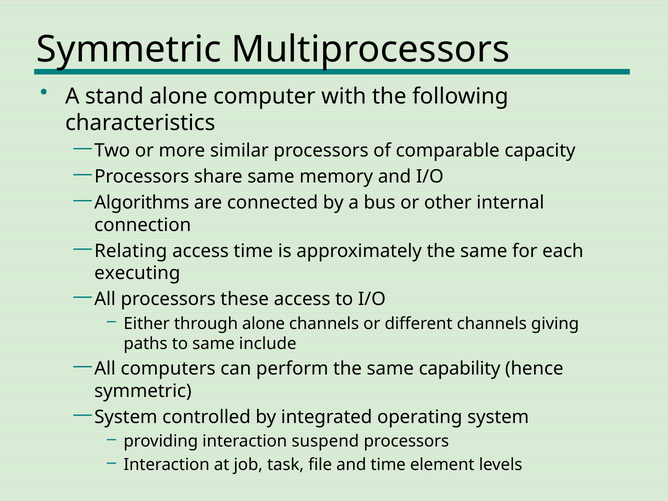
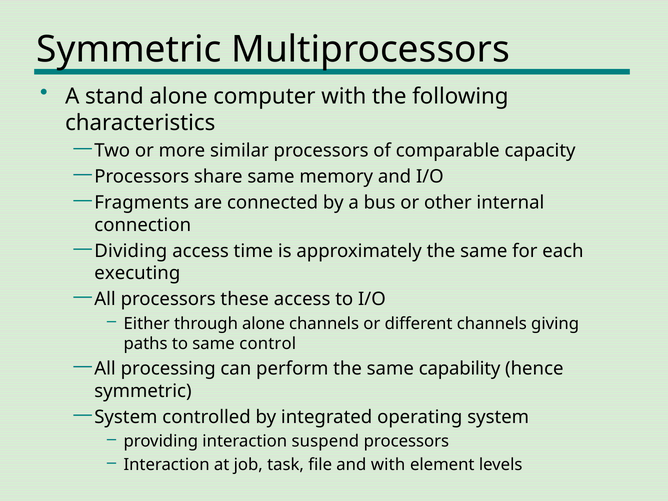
Algorithms: Algorithms -> Fragments
Relating: Relating -> Dividing
include: include -> control
computers: computers -> processing
and time: time -> with
